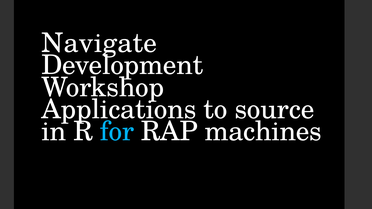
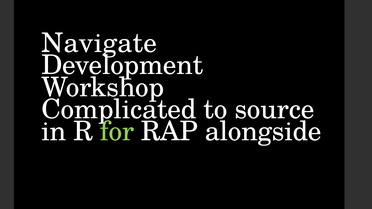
Applications: Applications -> Complicated
for colour: light blue -> light green
machines: machines -> alongside
